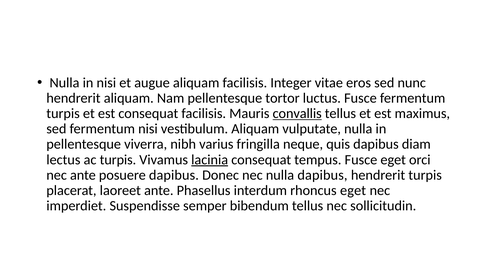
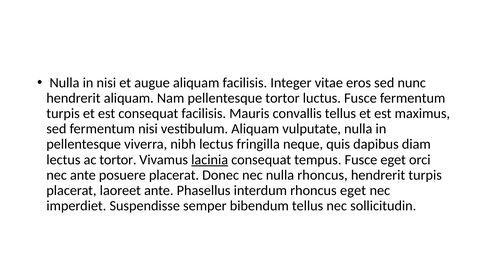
convallis underline: present -> none
nibh varius: varius -> lectus
ac turpis: turpis -> tortor
posuere dapibus: dapibus -> placerat
nulla dapibus: dapibus -> rhoncus
